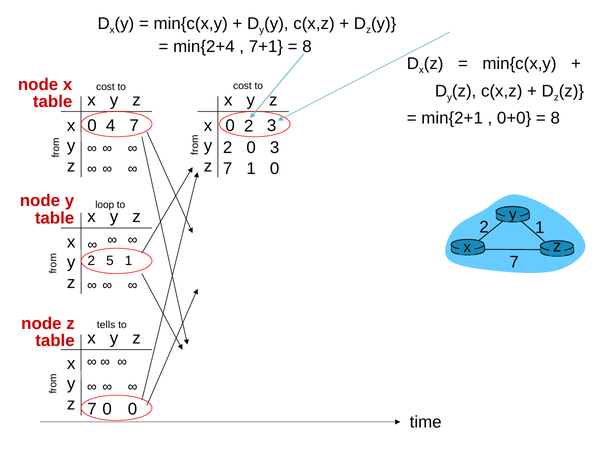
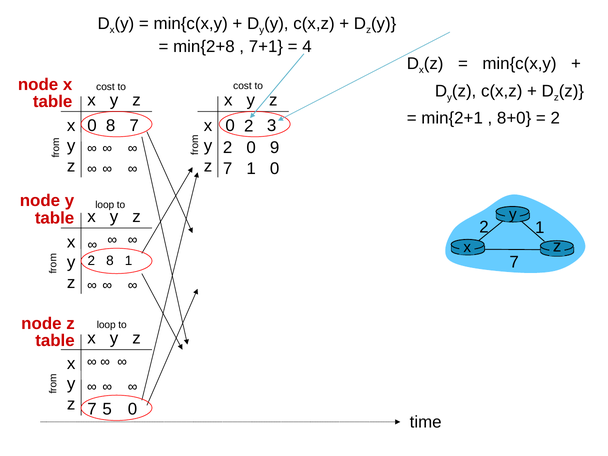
min{2+4: min{2+4 -> min{2+8
8 at (307, 46): 8 -> 4
0+0: 0+0 -> 8+0
8 at (555, 118): 8 -> 2
0 4: 4 -> 8
0 3: 3 -> 9
2 5: 5 -> 8
tells at (106, 325): tells -> loop
7 0: 0 -> 5
